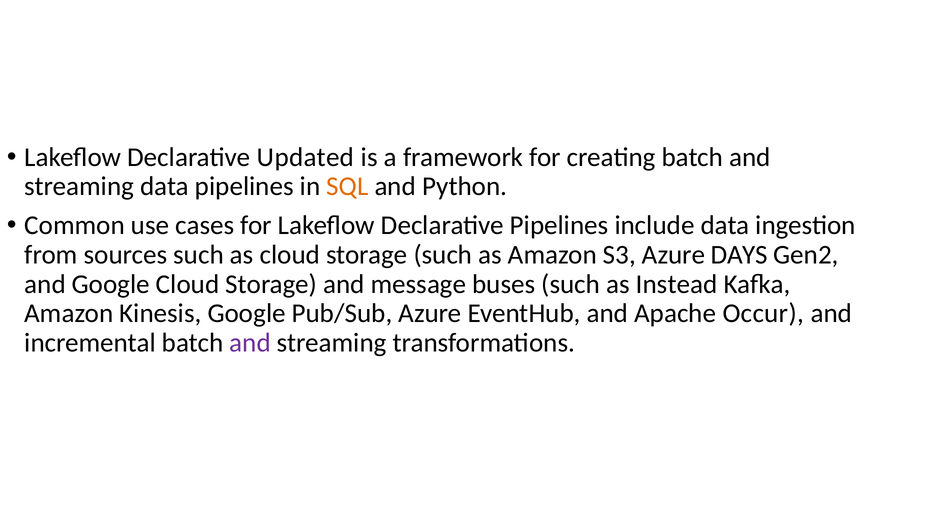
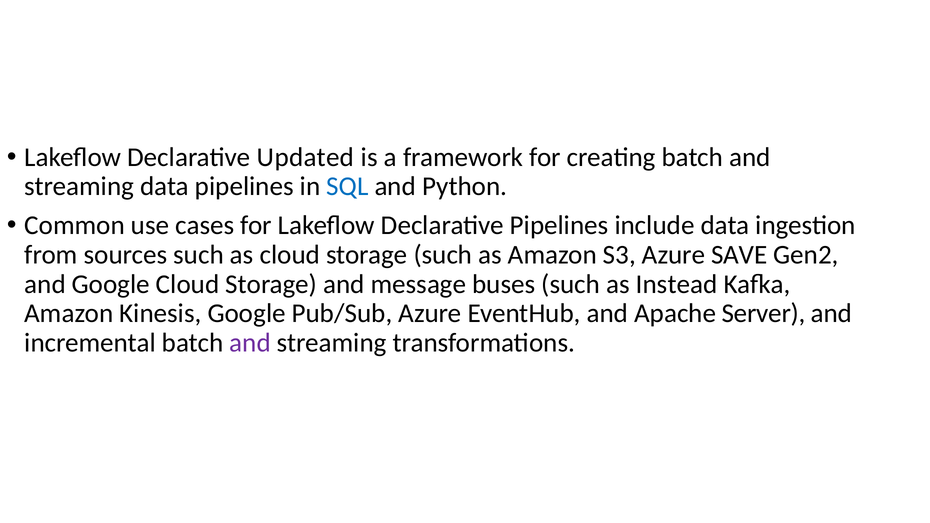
SQL colour: orange -> blue
DAYS: DAYS -> SAVE
Occur: Occur -> Server
